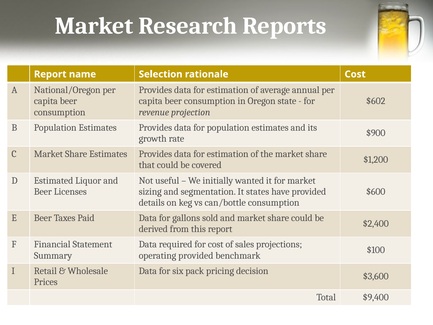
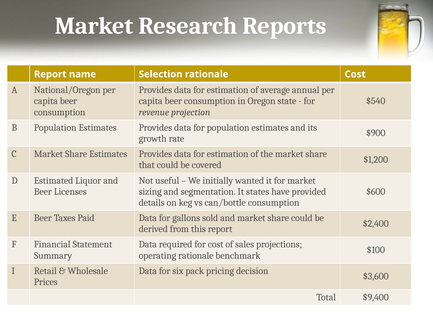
$602: $602 -> $540
operating provided: provided -> rationale
